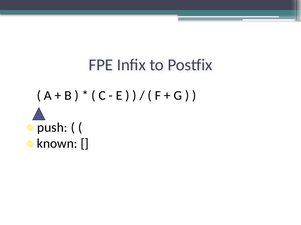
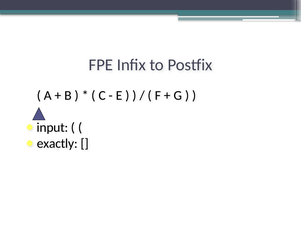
push: push -> input
known: known -> exactly
